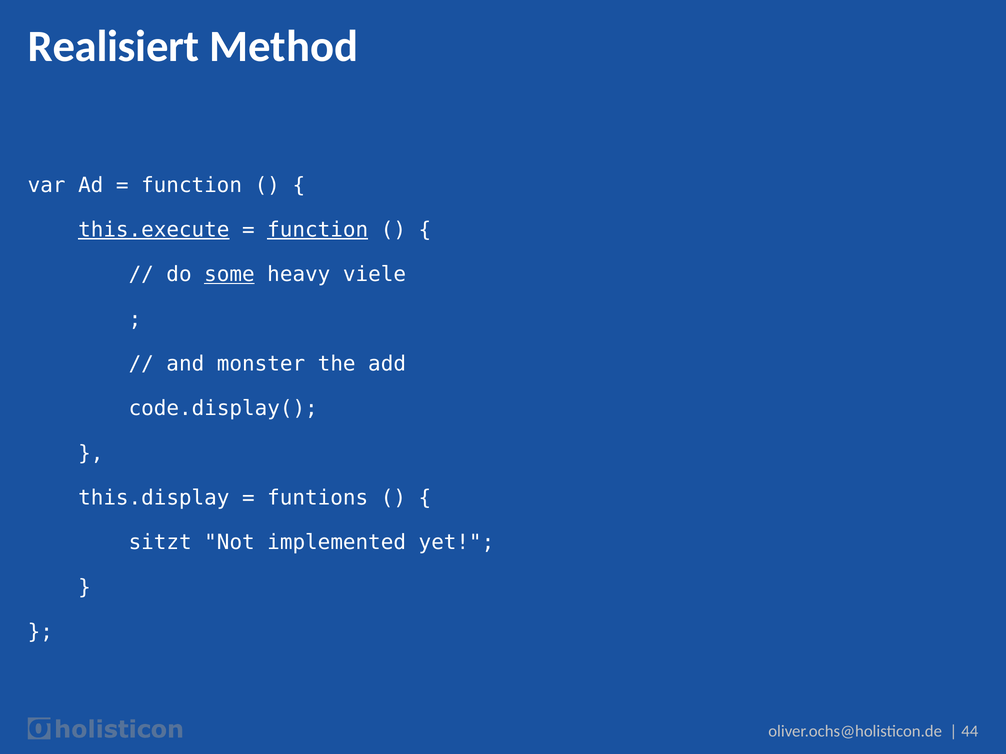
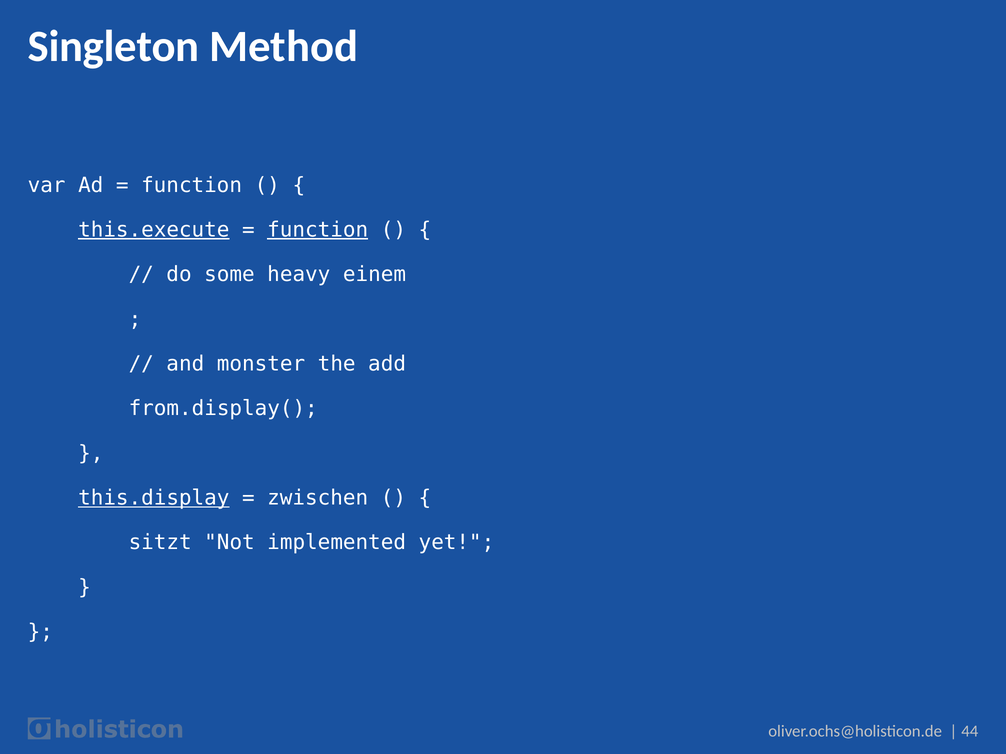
Realisiert: Realisiert -> Singleton
some underline: present -> none
viele: viele -> einem
code.display(: code.display( -> from.display(
this.display underline: none -> present
funtions: funtions -> zwischen
